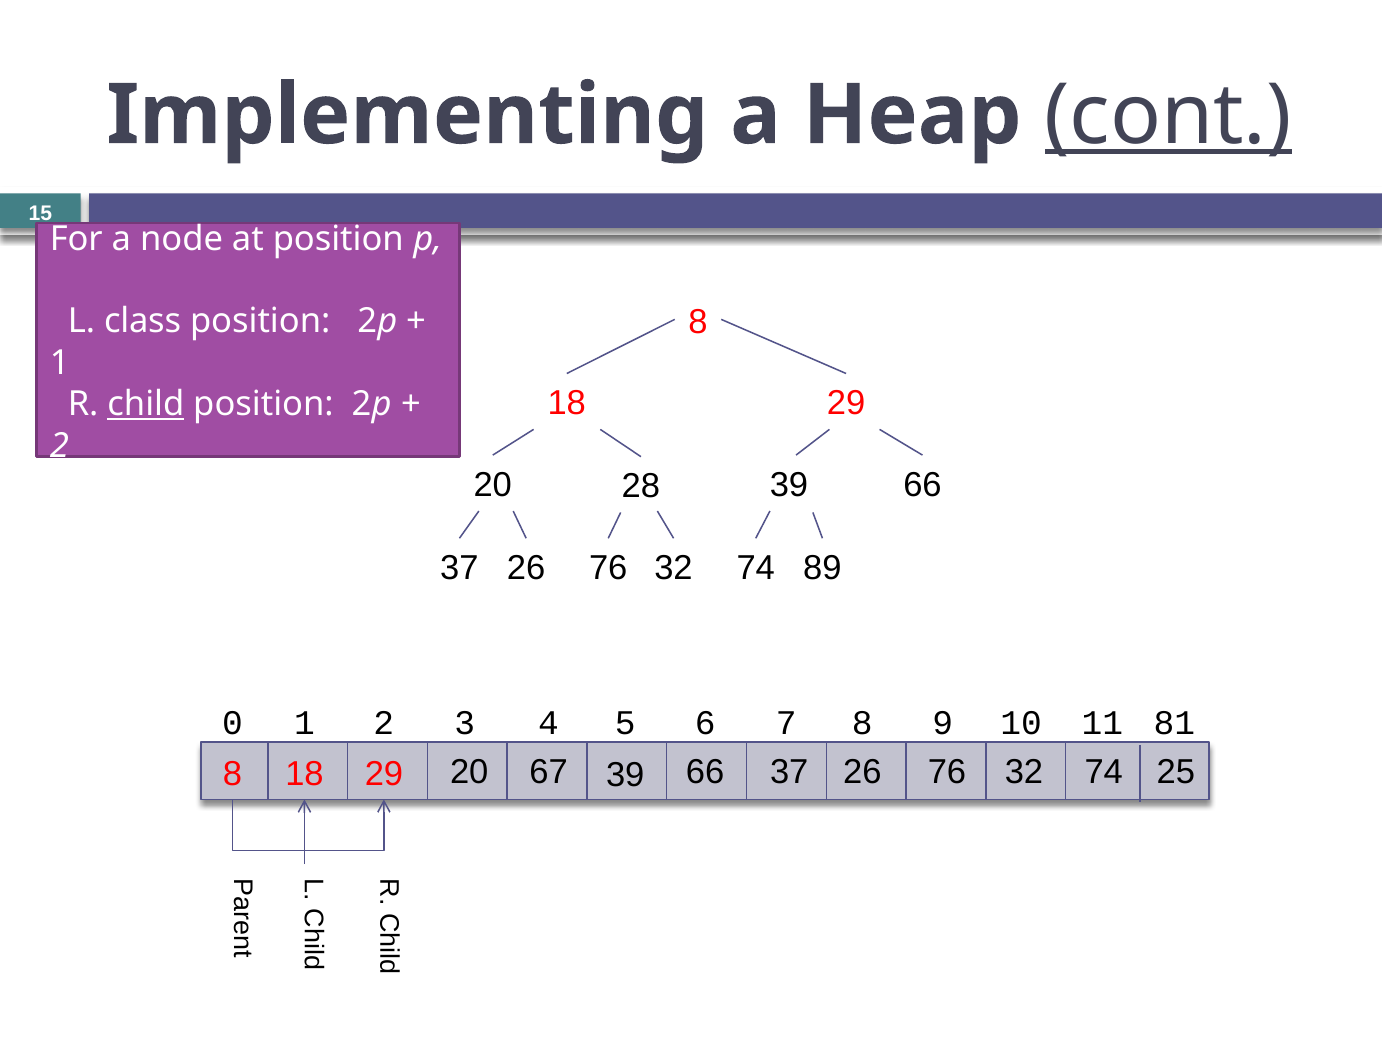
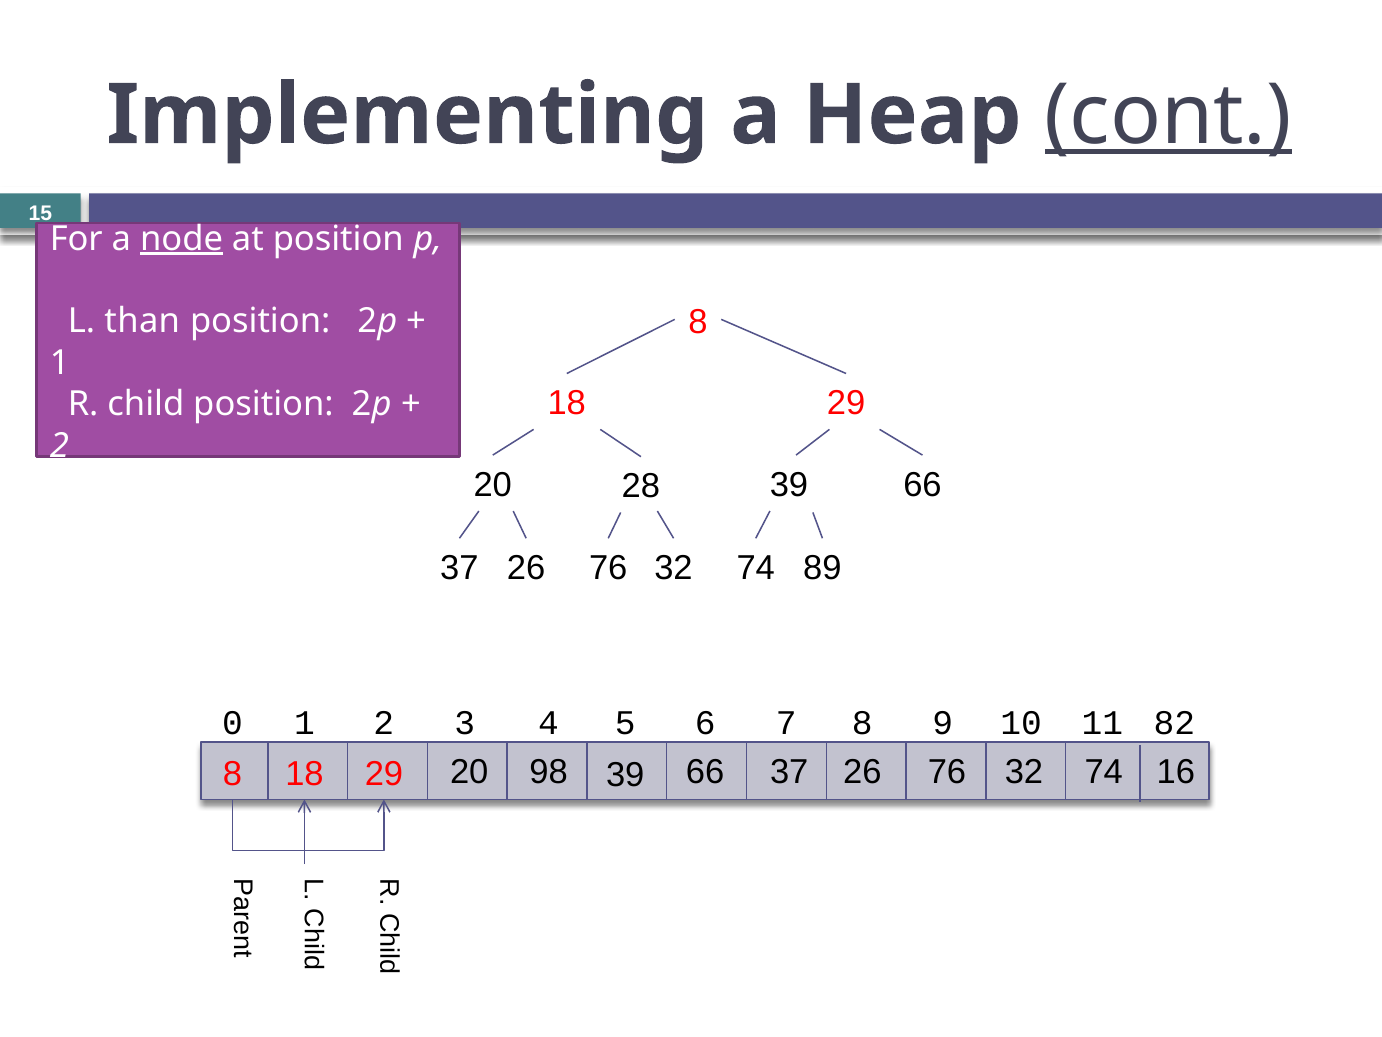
node underline: none -> present
class: class -> than
child underline: present -> none
81: 81 -> 82
67: 67 -> 98
25: 25 -> 16
